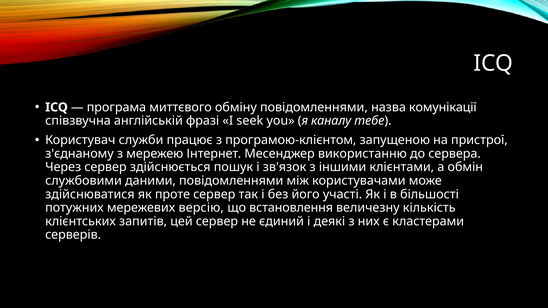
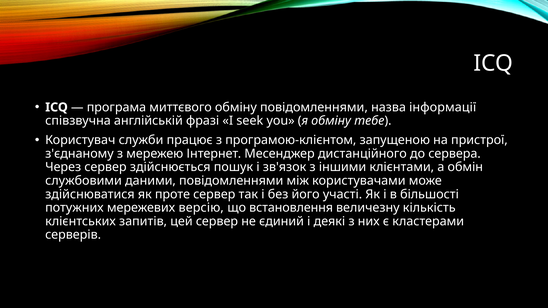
комунікації: комунікації -> інформації
я каналу: каналу -> обміну
використанню: використанню -> дистанційного
